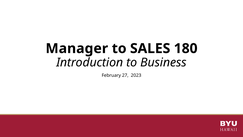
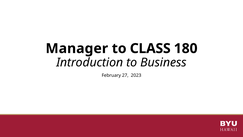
SALES: SALES -> CLASS
